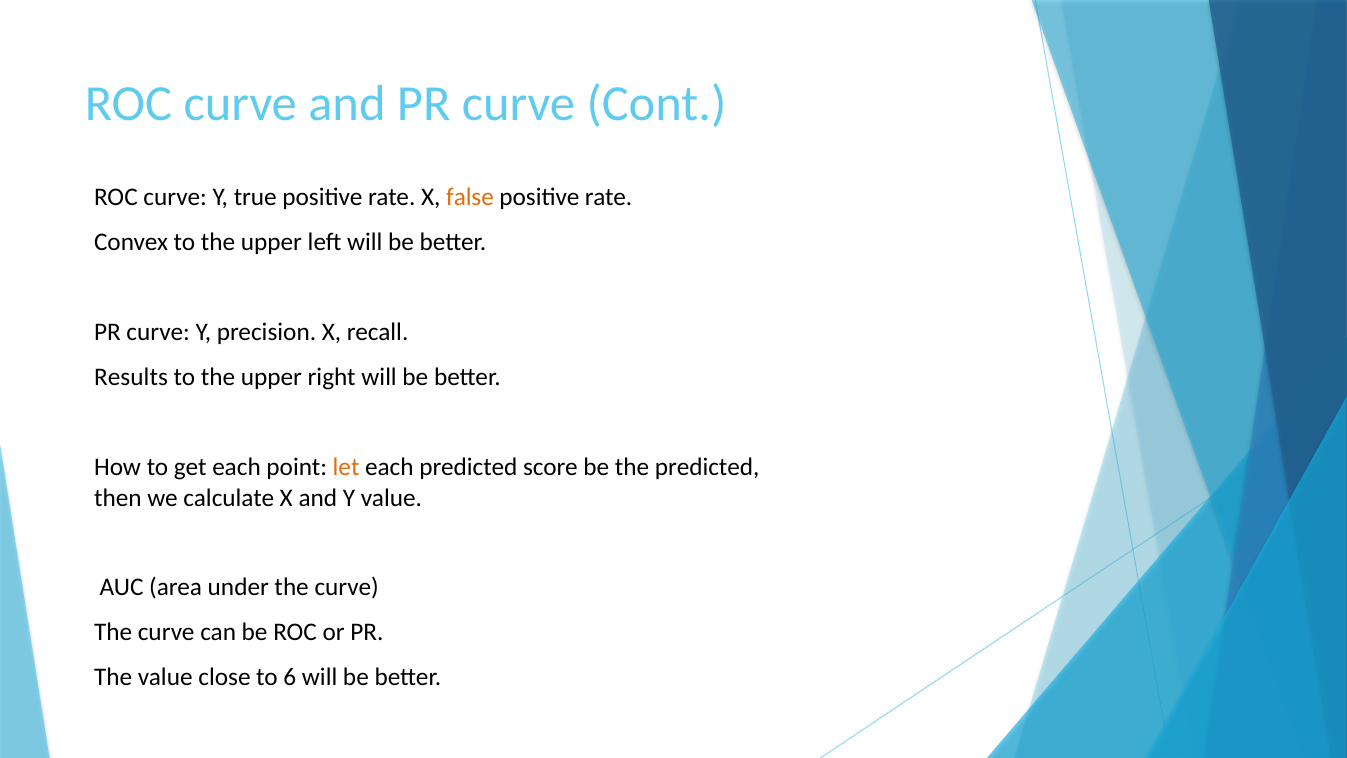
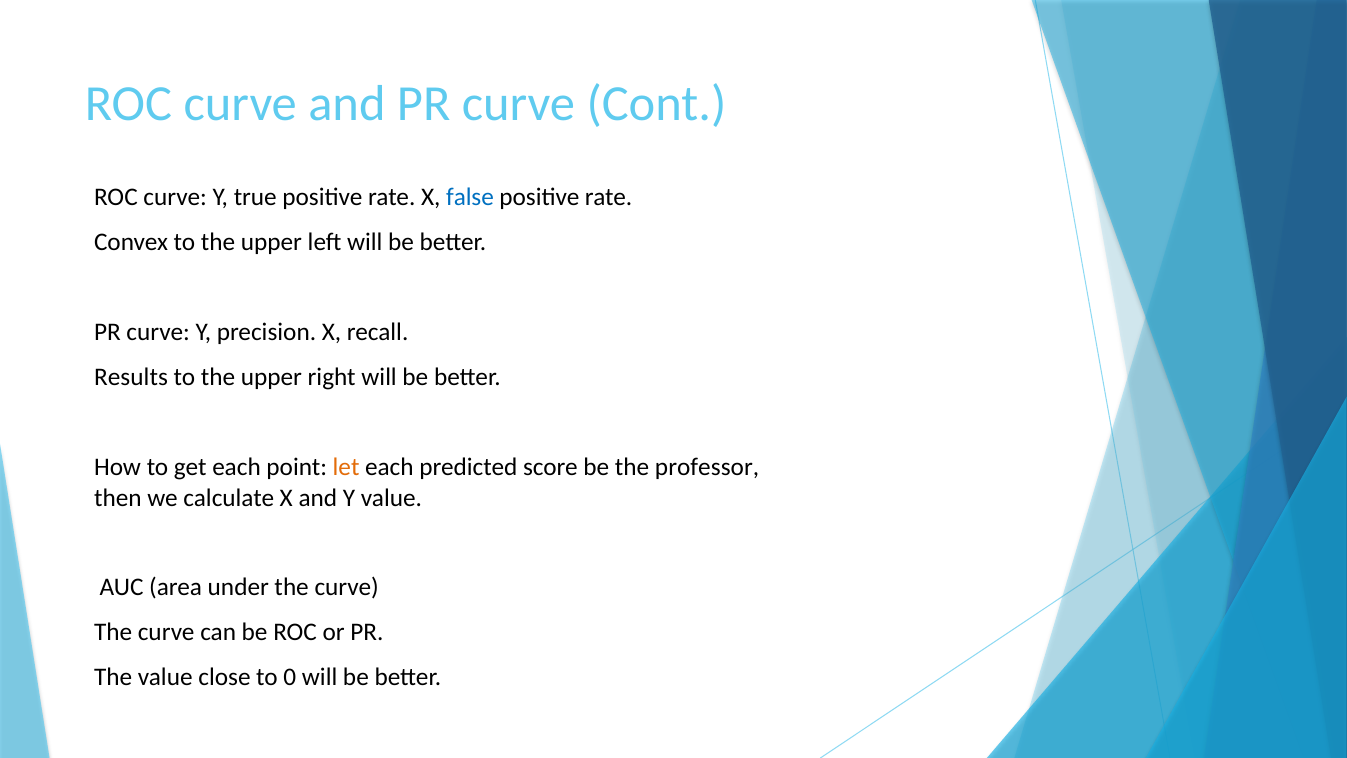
false colour: orange -> blue
the predicted: predicted -> professor
6: 6 -> 0
